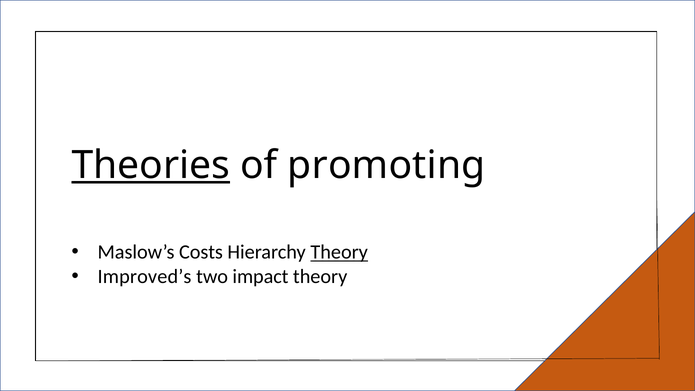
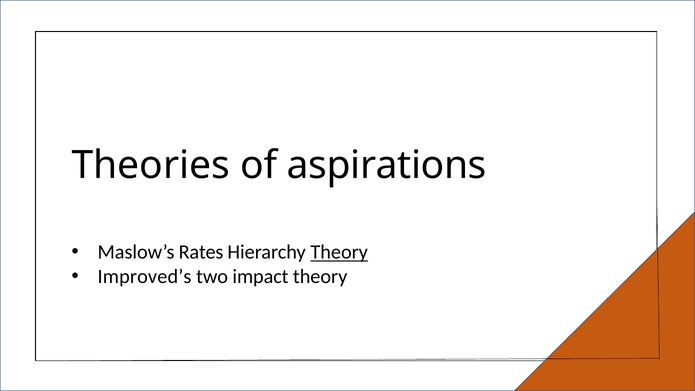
Theories at (151, 165) underline: present -> none
promoting: promoting -> aspirations
Costs: Costs -> Rates
